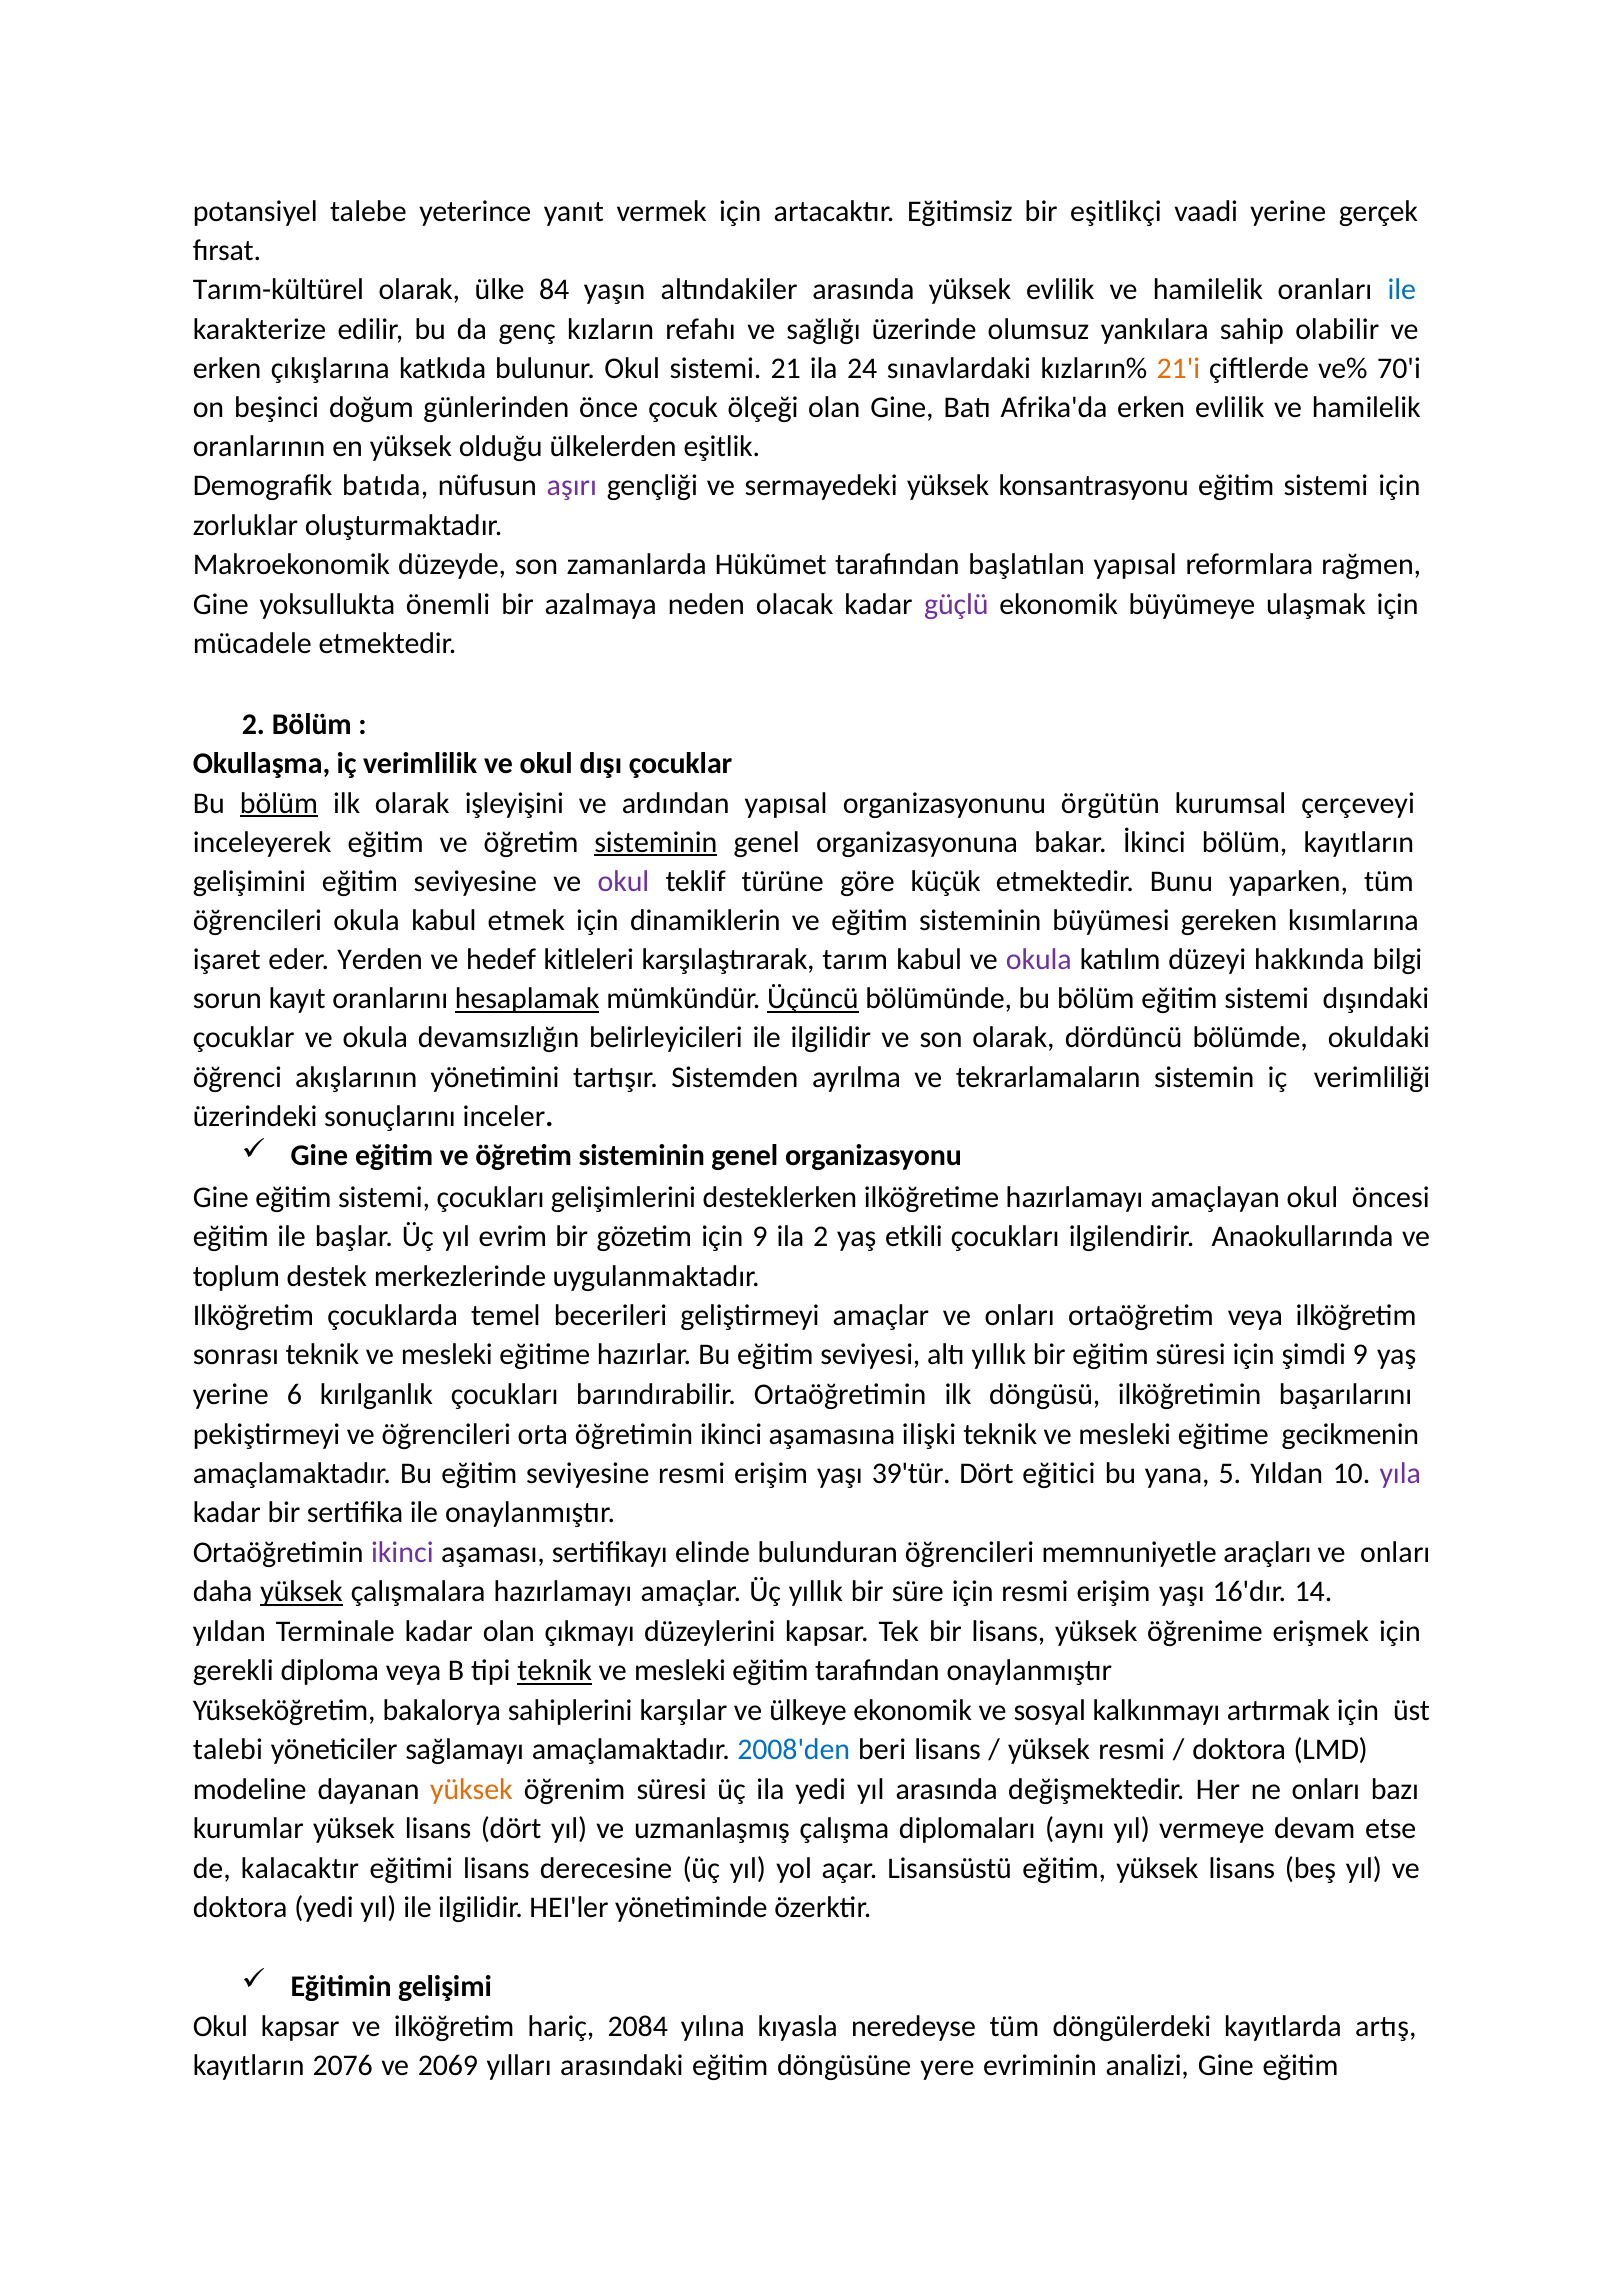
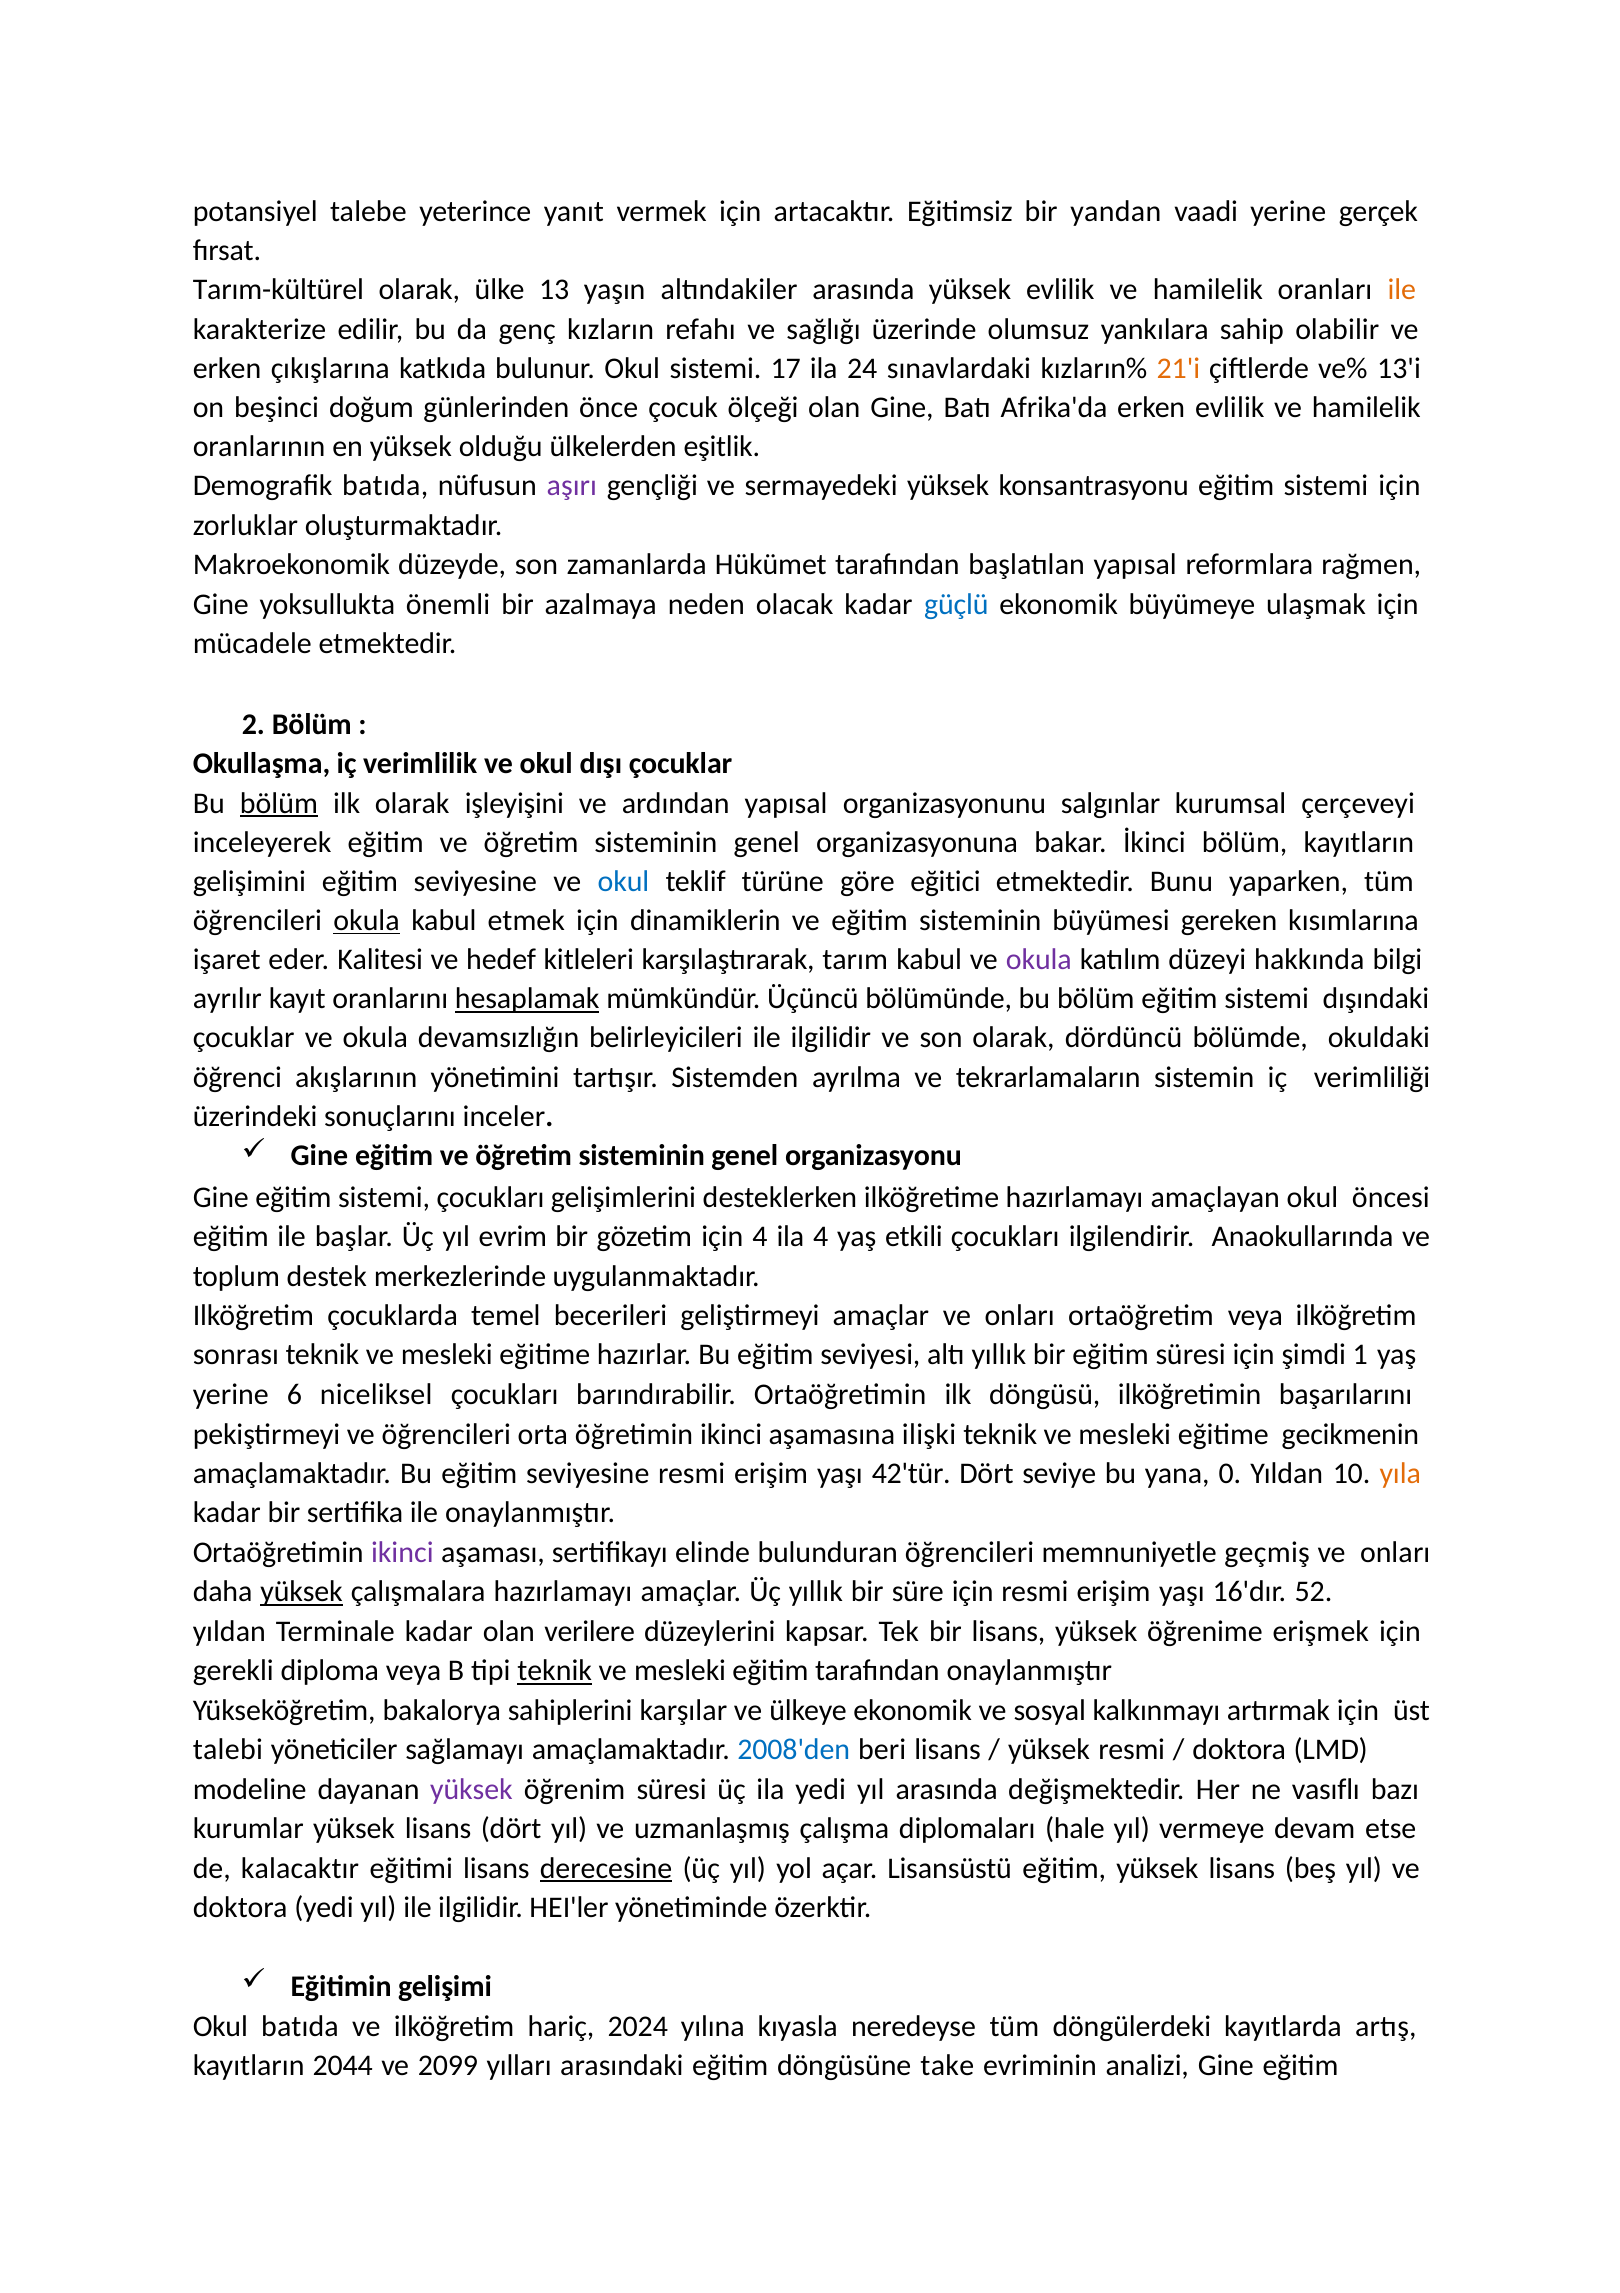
eşitlikçi: eşitlikçi -> yandan
84: 84 -> 13
ile at (1402, 290) colour: blue -> orange
21: 21 -> 17
70'i: 70'i -> 13'i
güçlü colour: purple -> blue
örgütün: örgütün -> salgınlar
sisteminin at (656, 842) underline: present -> none
okul at (623, 881) colour: purple -> blue
küçük: küçük -> eğitici
okula at (367, 921) underline: none -> present
Yerden: Yerden -> Kalitesi
sorun: sorun -> ayrılır
Üçüncü underline: present -> none
için 9: 9 -> 4
ila 2: 2 -> 4
şimdi 9: 9 -> 1
kırılganlık: kırılganlık -> niceliksel
39'tür: 39'tür -> 42'tür
eğitici: eğitici -> seviye
5: 5 -> 0
yıla colour: purple -> orange
araçları: araçları -> geçmiş
14: 14 -> 52
çıkmayı: çıkmayı -> verilere
yüksek at (471, 1789) colour: orange -> purple
ne onları: onları -> vasıflı
aynı: aynı -> hale
derecesine underline: none -> present
Okul kapsar: kapsar -> batıda
2084: 2084 -> 2024
2076: 2076 -> 2044
2069: 2069 -> 2099
yere: yere -> take
